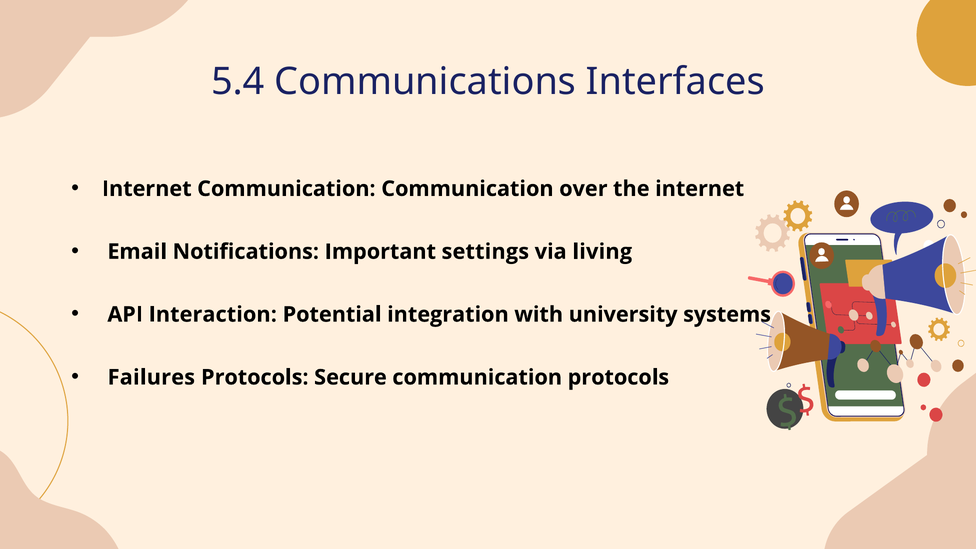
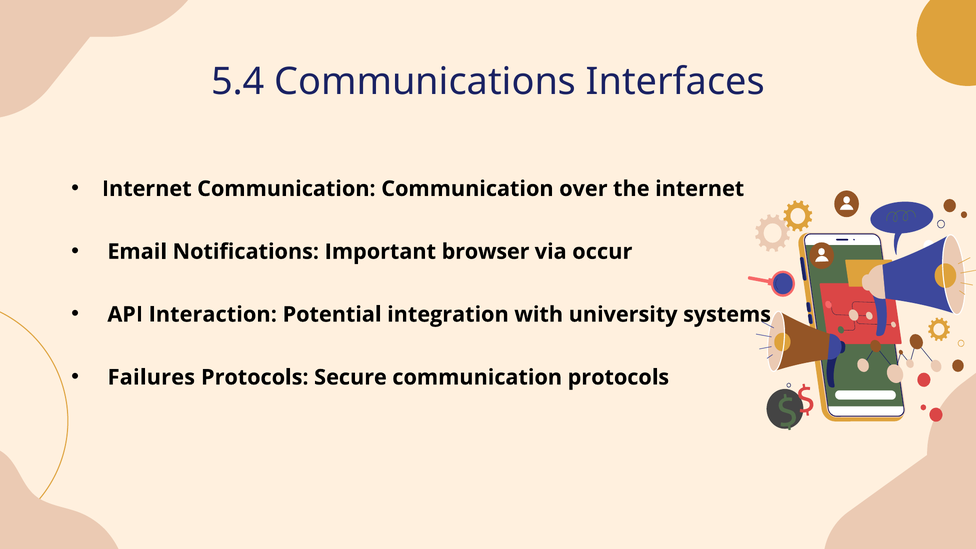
settings: settings -> browser
living: living -> occur
